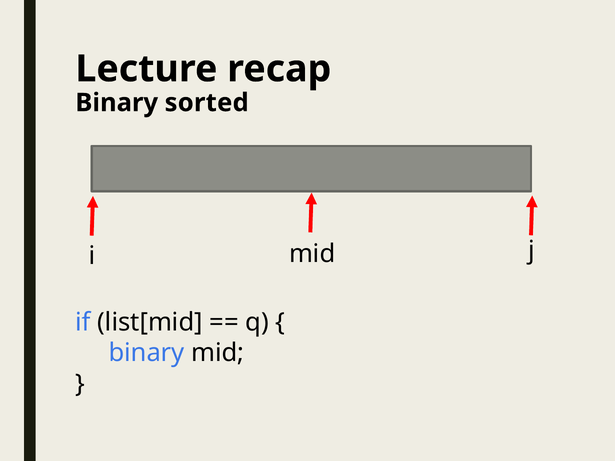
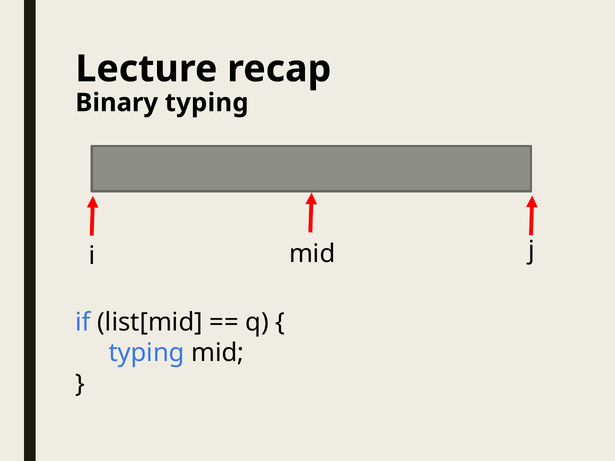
Binary sorted: sorted -> typing
binary at (147, 353): binary -> typing
